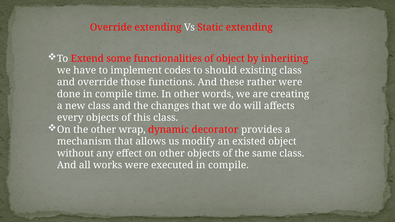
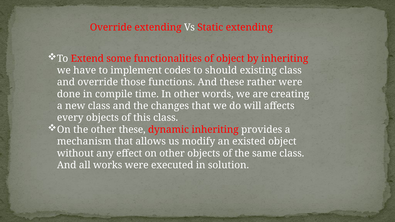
other wrap: wrap -> these
dynamic decorator: decorator -> inheriting
executed in compile: compile -> solution
